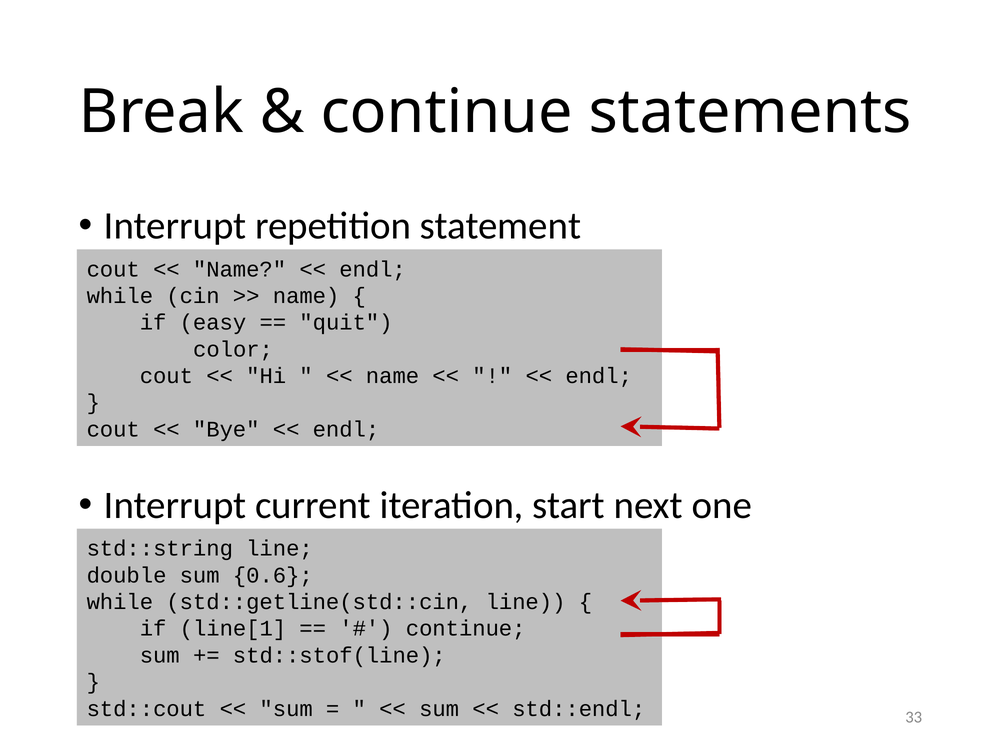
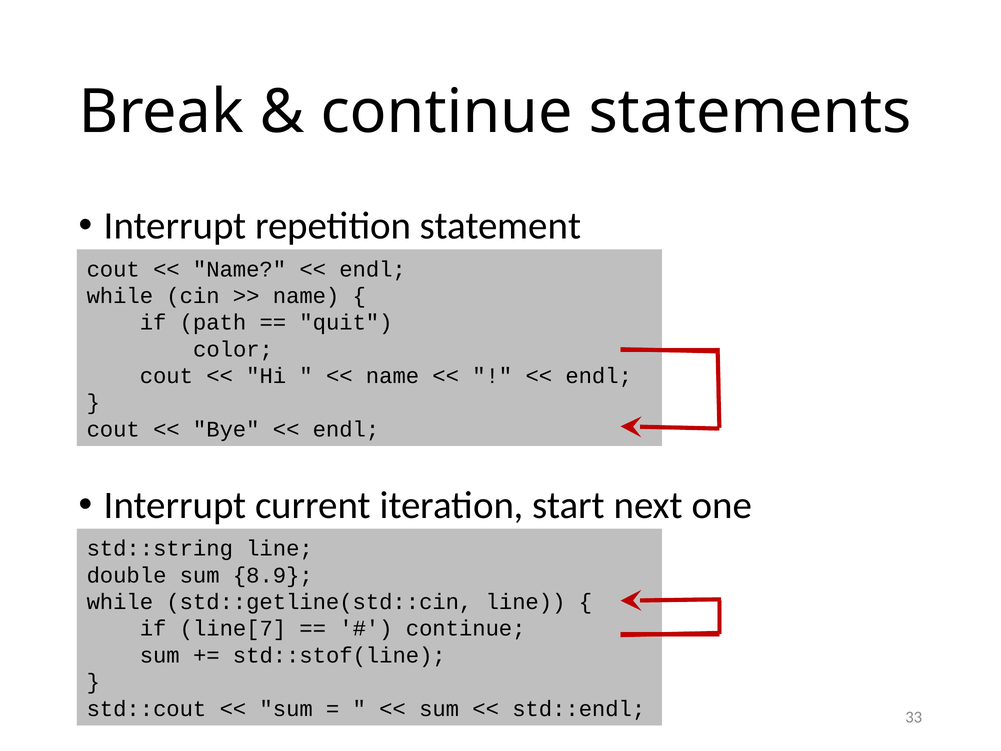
easy: easy -> path
0.6: 0.6 -> 8.9
line[1: line[1 -> line[7
